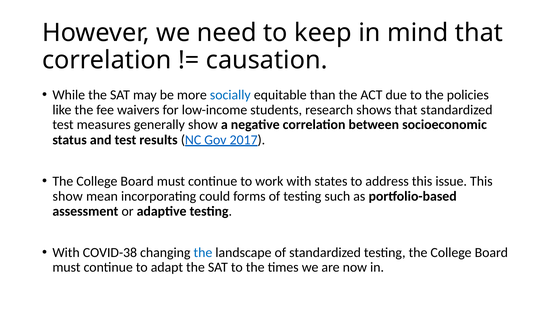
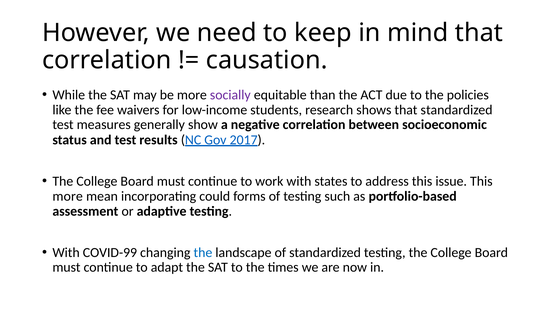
socially colour: blue -> purple
show at (68, 196): show -> more
COVID-38: COVID-38 -> COVID-99
